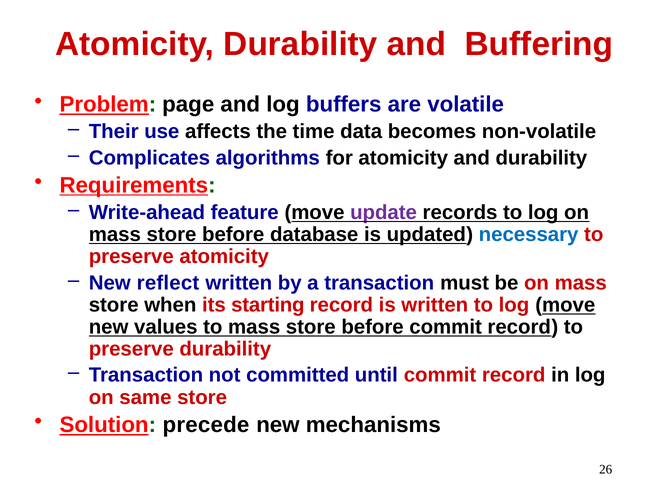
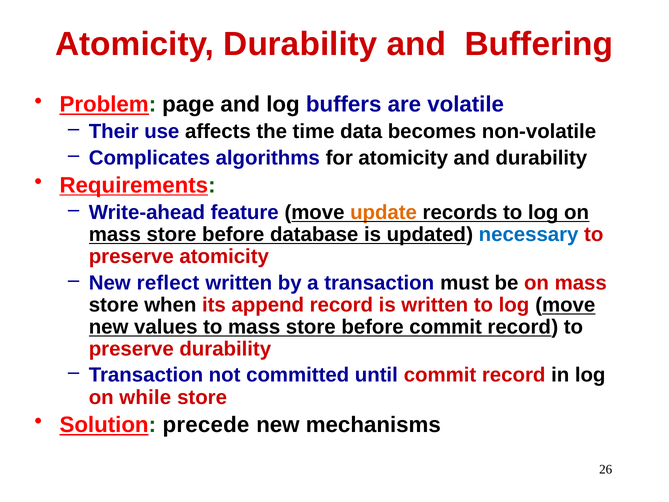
update colour: purple -> orange
starting: starting -> append
same: same -> while
